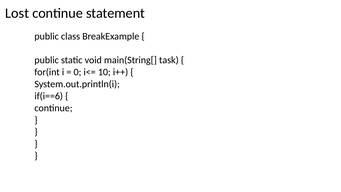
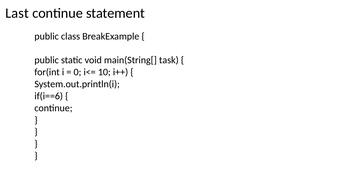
Lost: Lost -> Last
